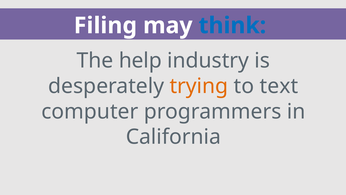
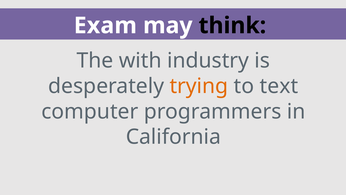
Filing: Filing -> Exam
think colour: blue -> black
help: help -> with
